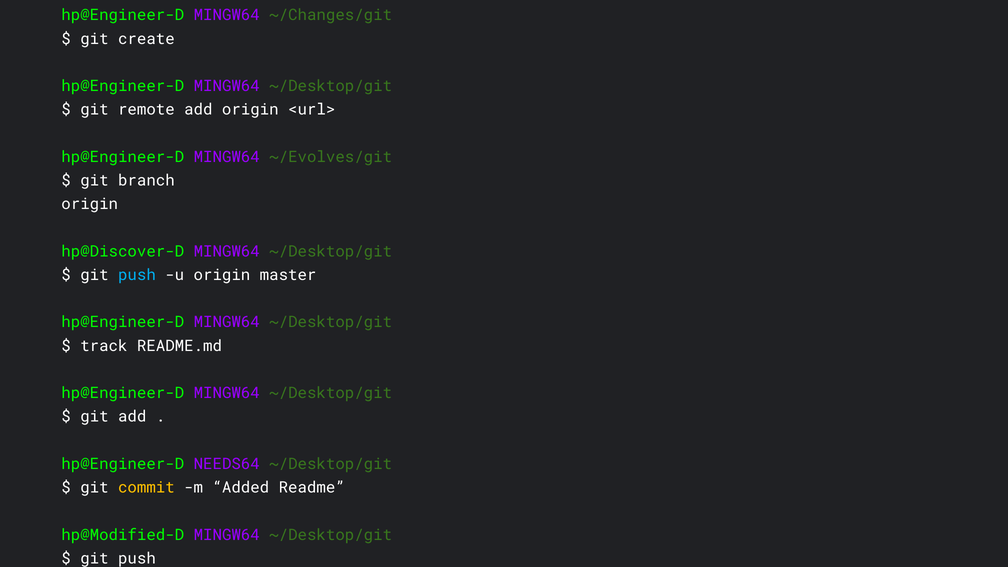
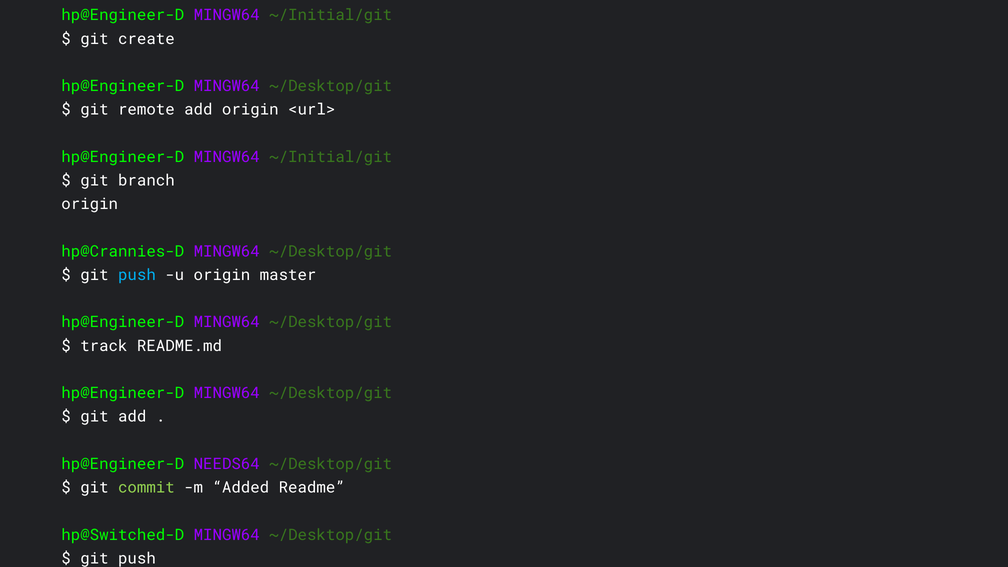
~/Changes/git at (331, 15): ~/Changes/git -> ~/Initial/git
~/Evolves/git at (331, 157): ~/Evolves/git -> ~/Initial/git
hp@Discover-D: hp@Discover-D -> hp@Crannies-D
commit colour: yellow -> light green
hp@Modified-D: hp@Modified-D -> hp@Switched-D
